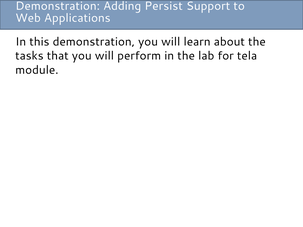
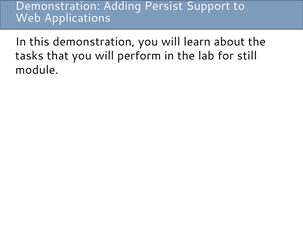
tela: tela -> still
